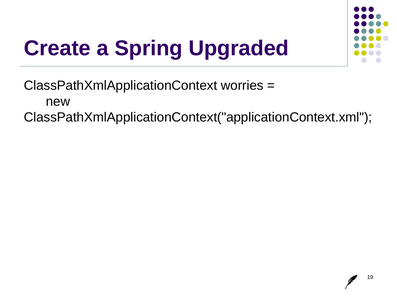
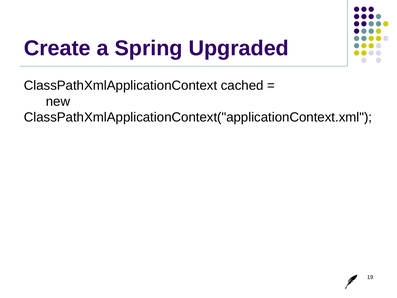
worries: worries -> cached
